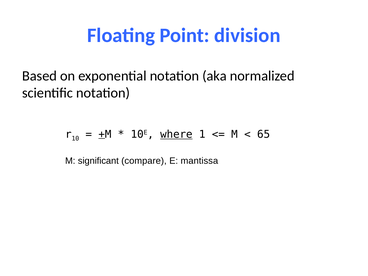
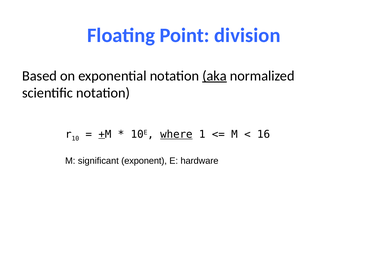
aka underline: none -> present
65: 65 -> 16
compare: compare -> exponent
mantissa: mantissa -> hardware
